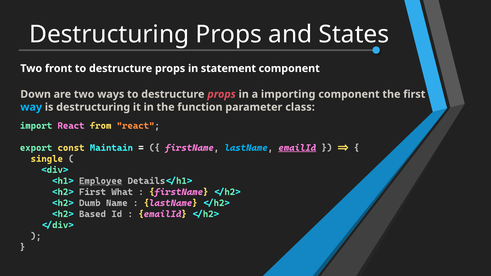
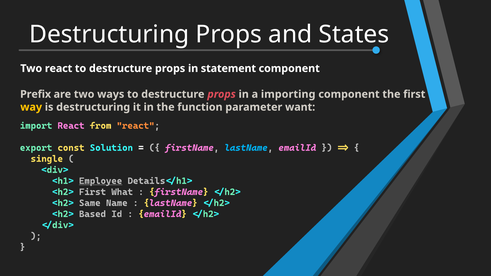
Two front: front -> react
Down: Down -> Prefix
way colour: light blue -> yellow
class: class -> want
Maintain: Maintain -> Solution
emailId at (297, 148) underline: present -> none
Dumb: Dumb -> Same
